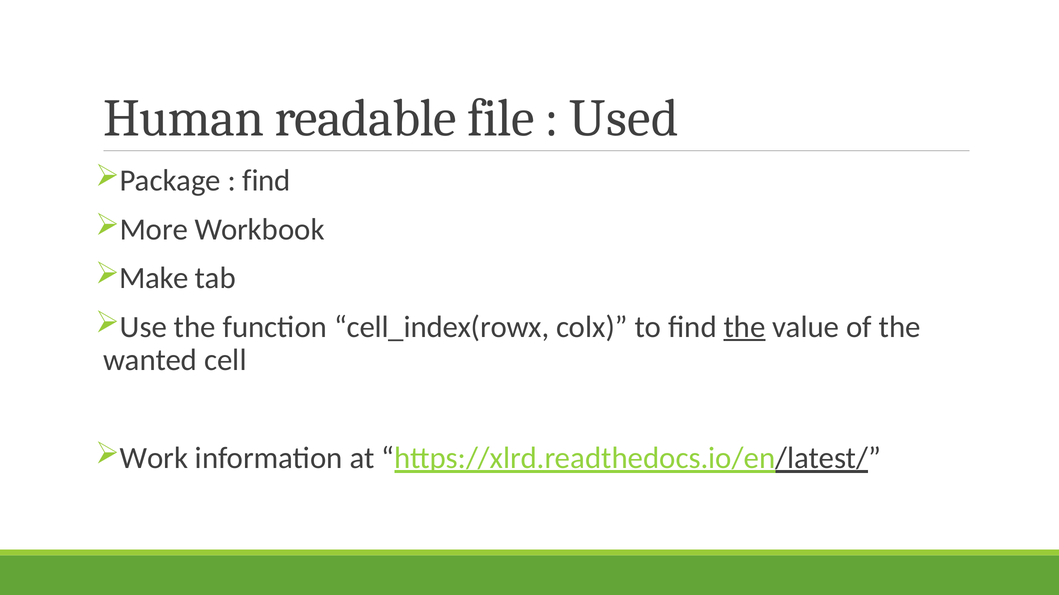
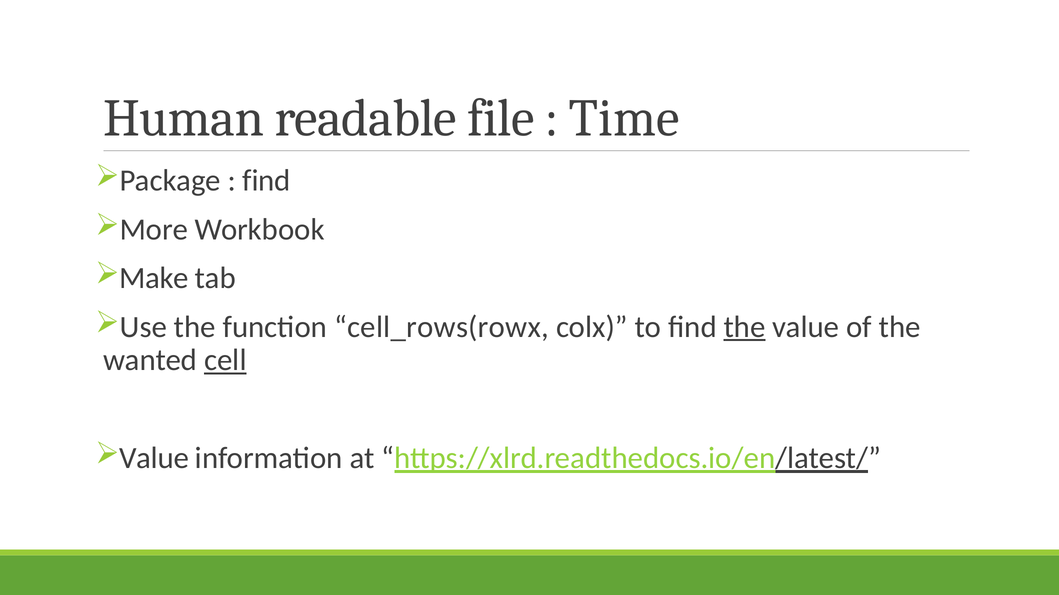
Used: Used -> Time
cell_index(rowx: cell_index(rowx -> cell_rows(rowx
cell underline: none -> present
Work at (154, 459): Work -> Value
